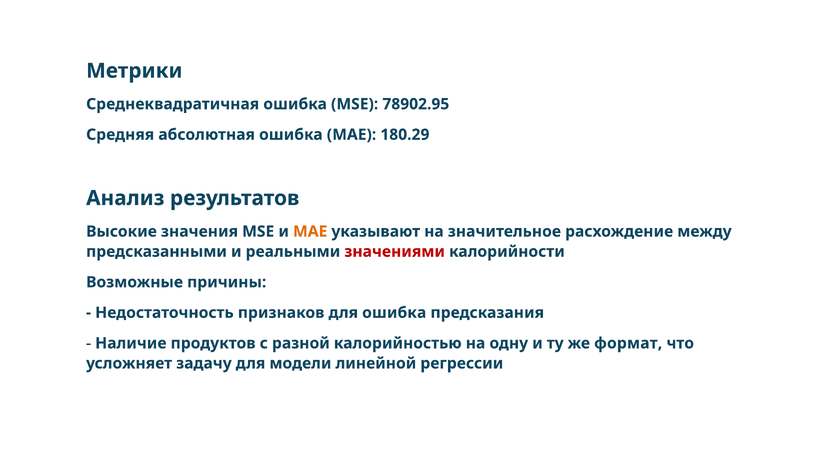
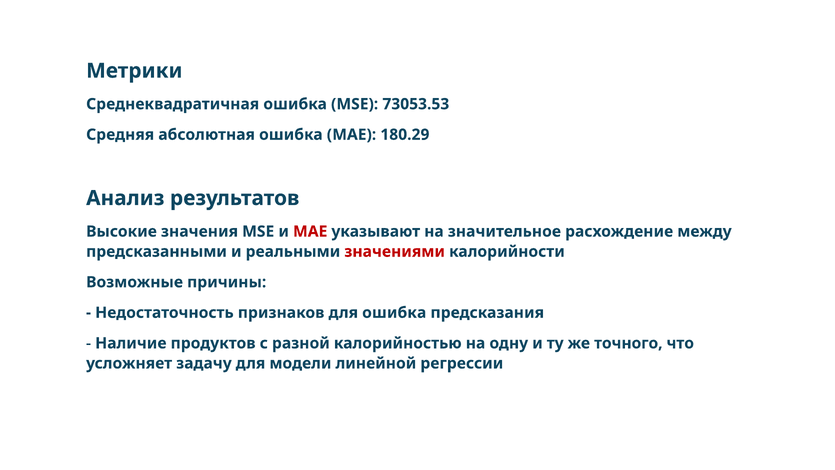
78902.95: 78902.95 -> 73053.53
MAE at (310, 231) colour: orange -> red
формат: формат -> точного
